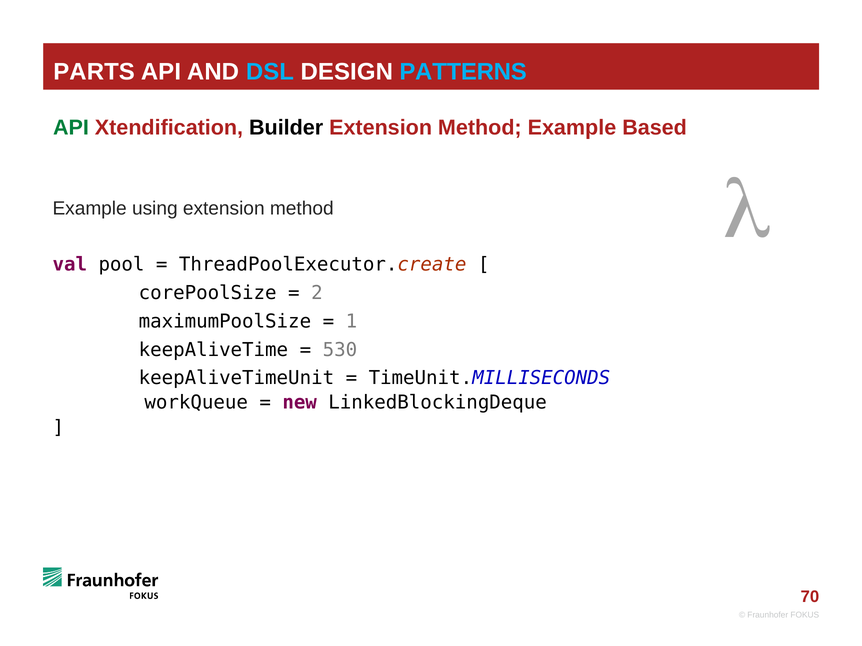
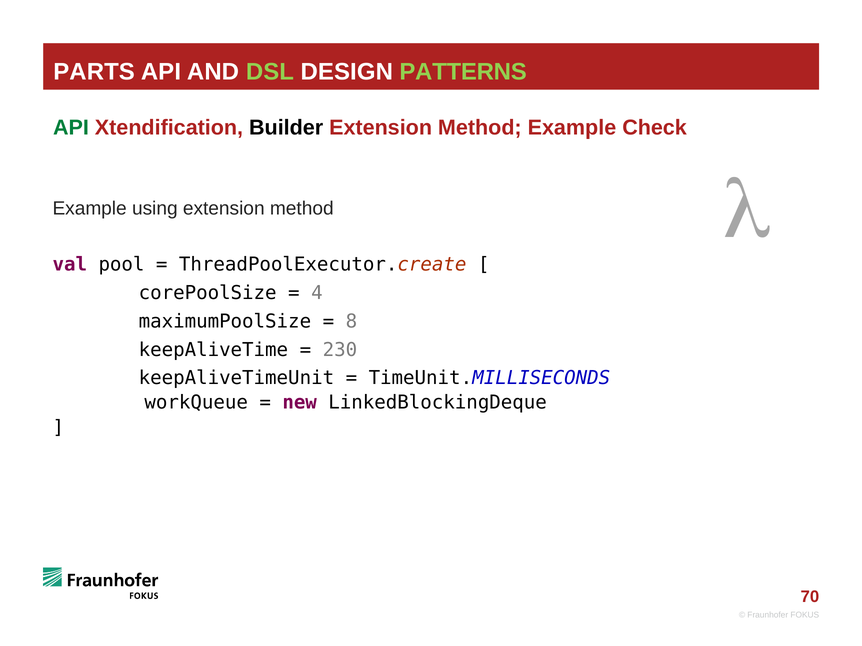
DSL colour: light blue -> light green
PATTERNS colour: light blue -> light green
Based: Based -> Check
2: 2 -> 4
1: 1 -> 8
530: 530 -> 230
